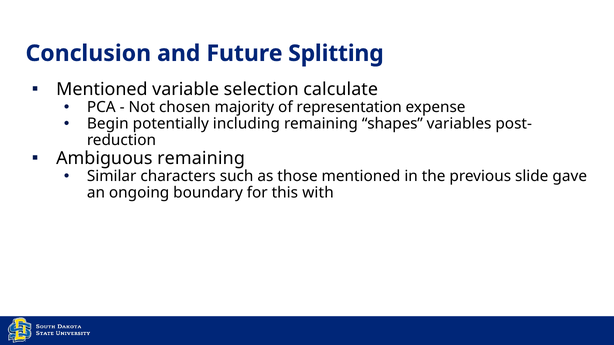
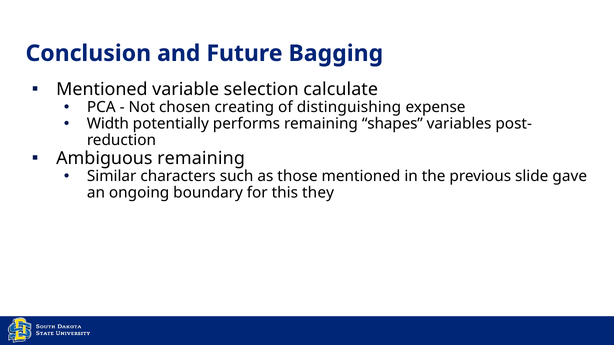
Splitting: Splitting -> Bagging
majority: majority -> creating
representation: representation -> distinguishing
Begin: Begin -> Width
including: including -> performs
with: with -> they
